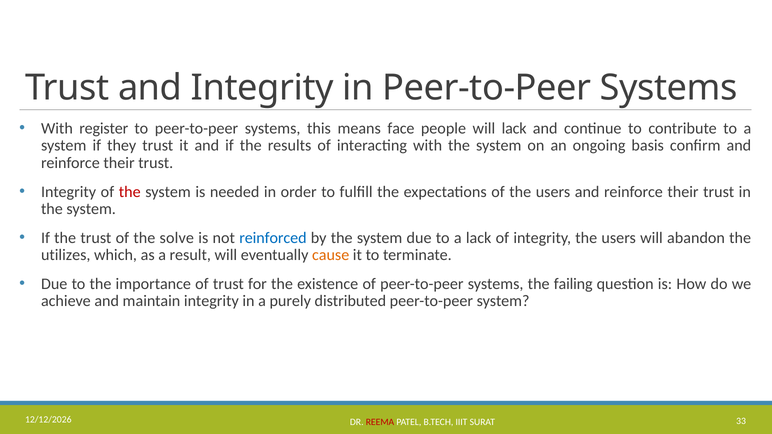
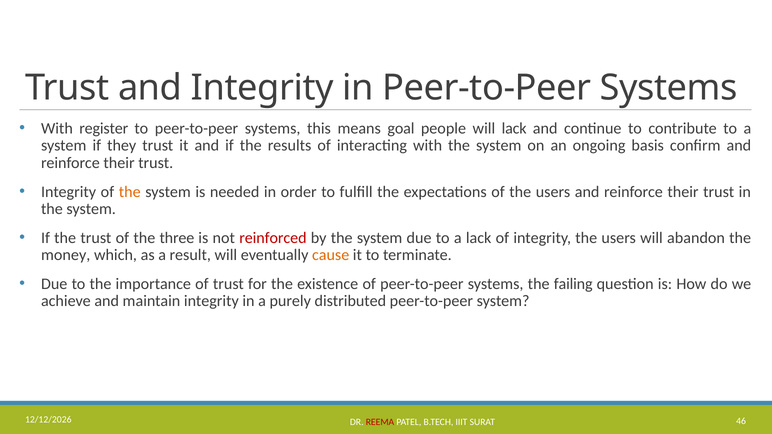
face: face -> goal
the at (130, 192) colour: red -> orange
solve: solve -> three
reinforced colour: blue -> red
utilizes: utilizes -> money
33: 33 -> 46
